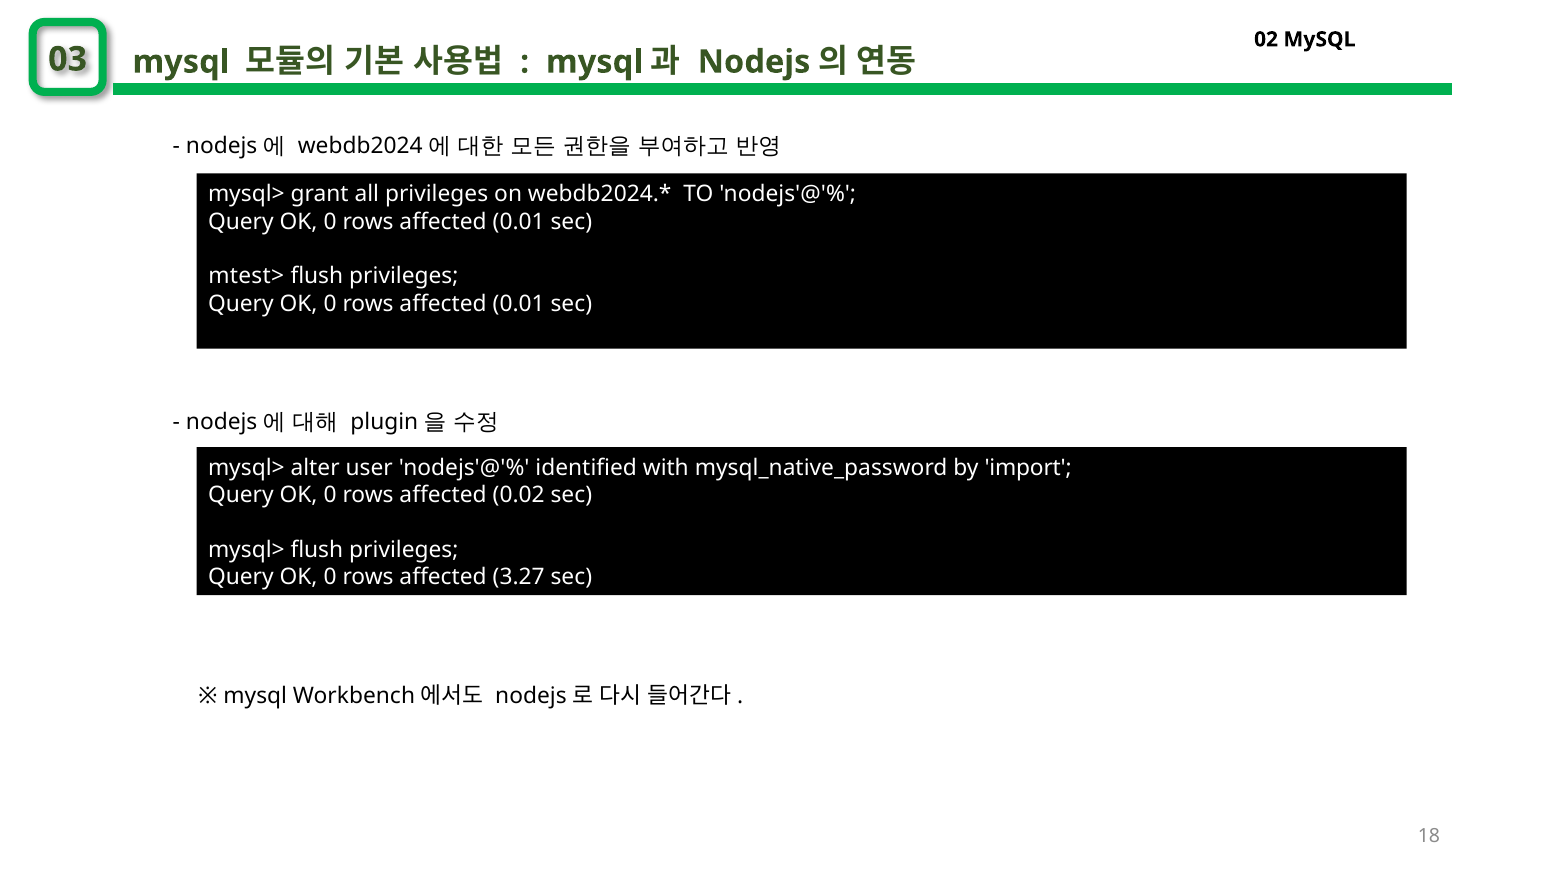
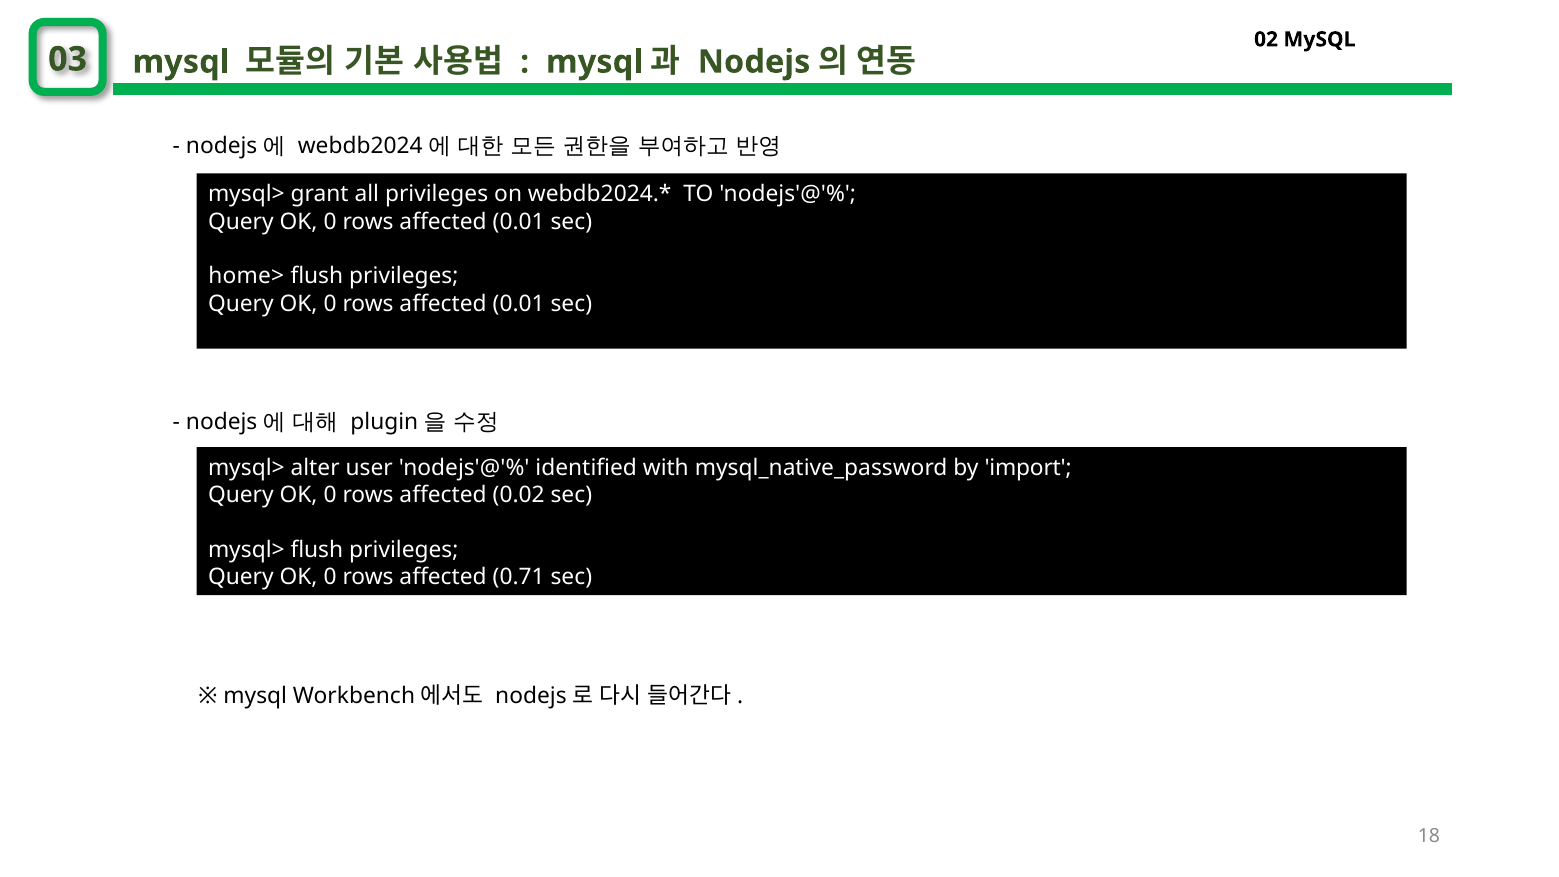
mtest>: mtest> -> home>
3.27: 3.27 -> 0.71
